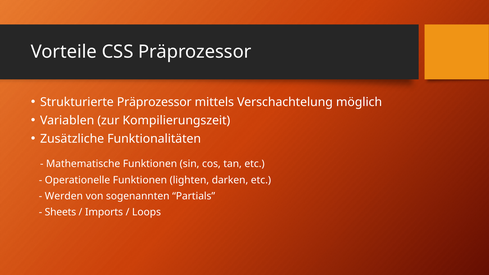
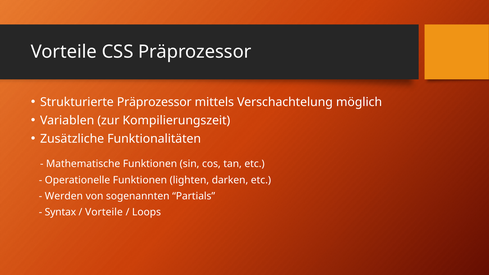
Sheets: Sheets -> Syntax
Imports at (104, 212): Imports -> Vorteile
